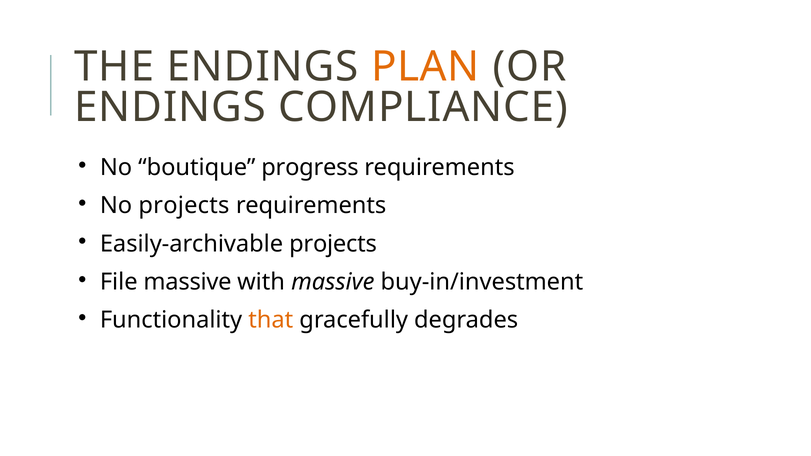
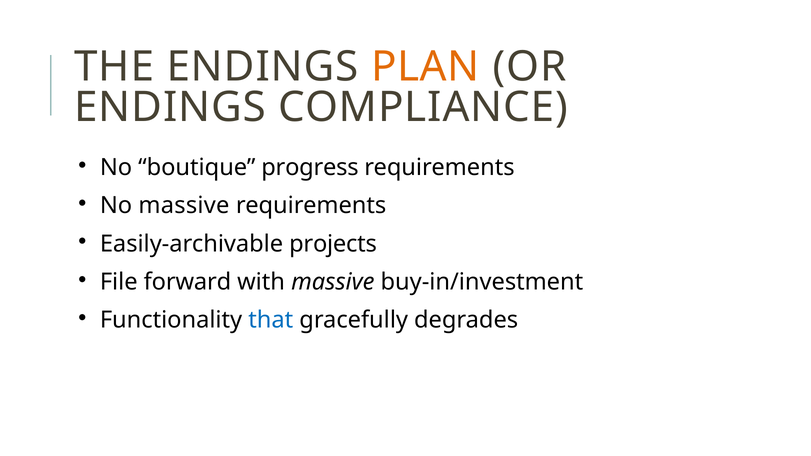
No projects: projects -> massive
File massive: massive -> forward
that colour: orange -> blue
